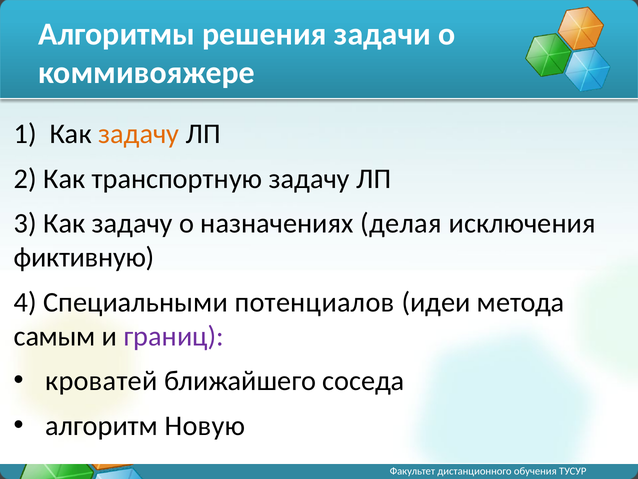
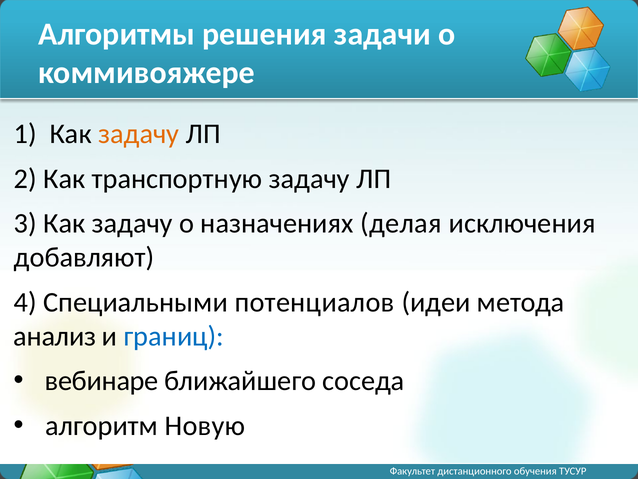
фиктивную: фиктивную -> добавляют
самым: самым -> анализ
границ colour: purple -> blue
кроватей: кроватей -> вебинаре
